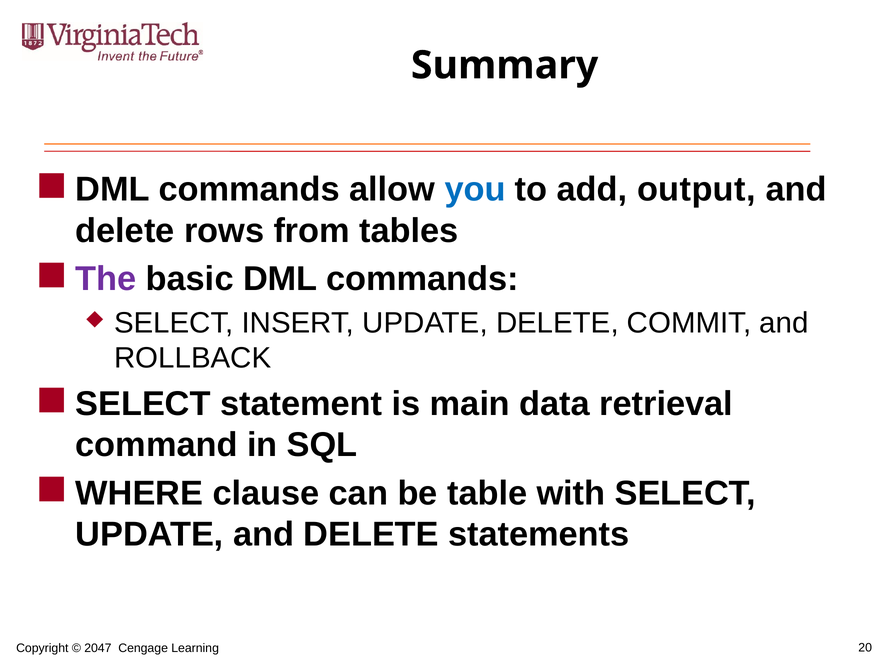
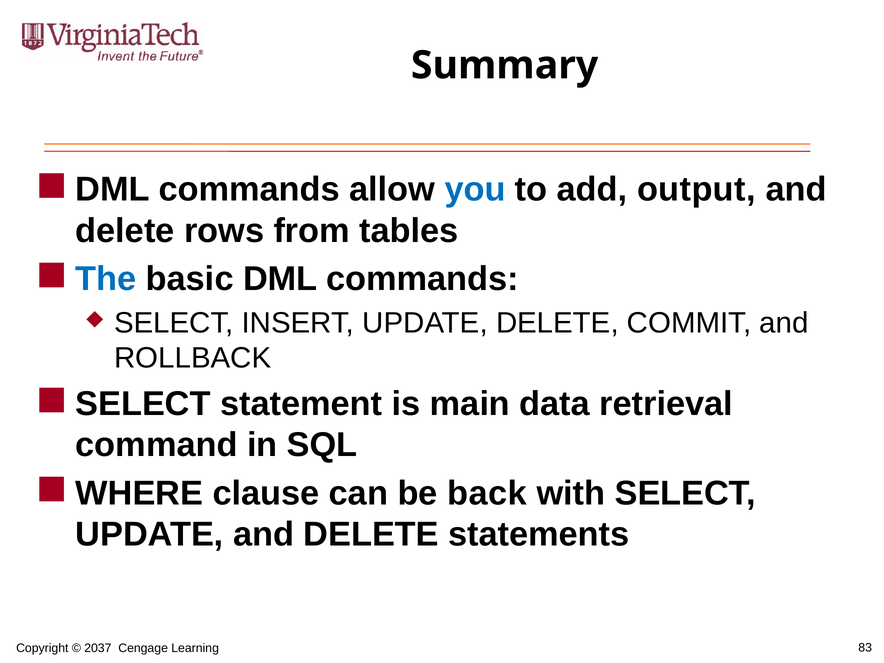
The colour: purple -> blue
table: table -> back
2047: 2047 -> 2037
20: 20 -> 83
